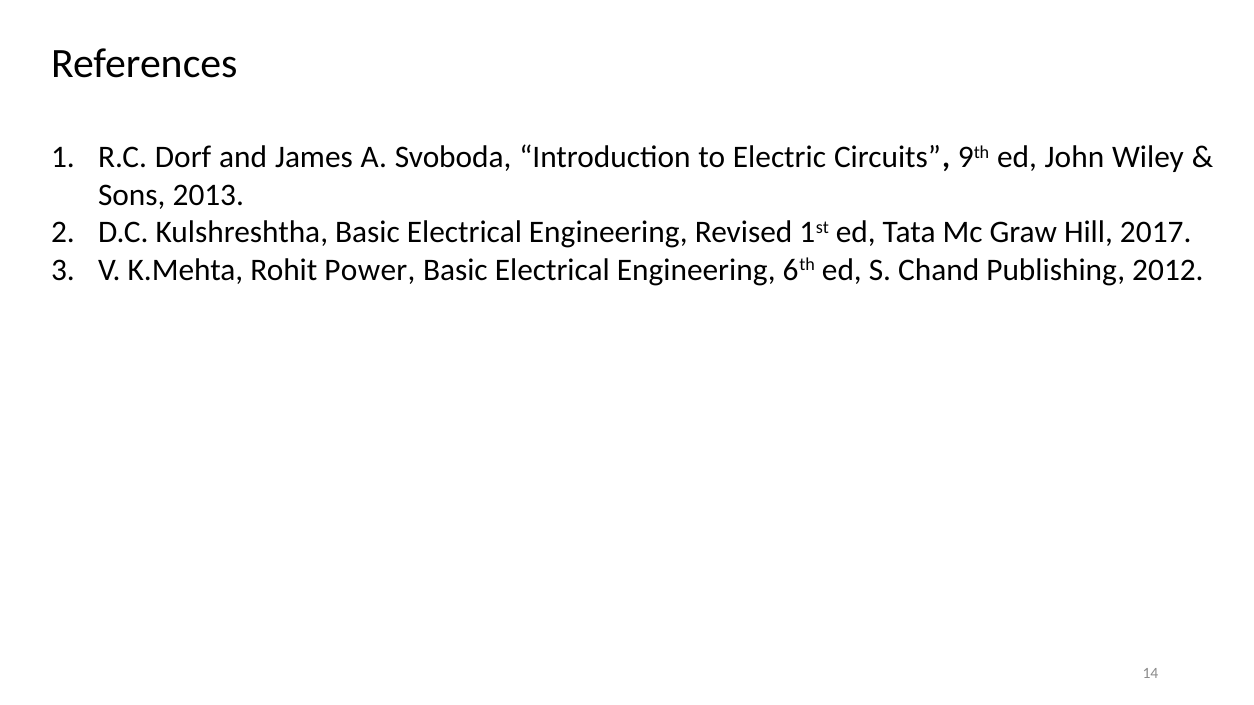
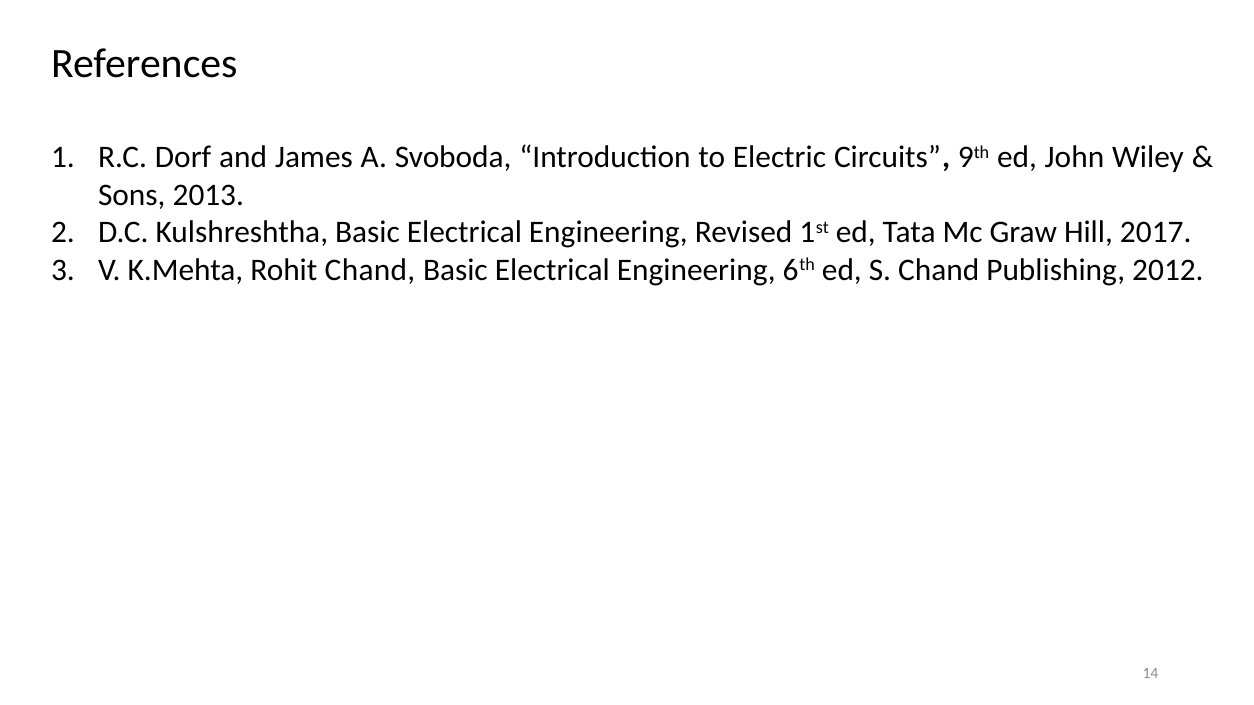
Rohit Power: Power -> Chand
